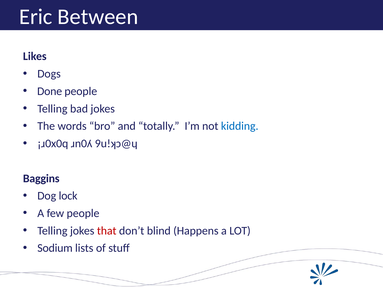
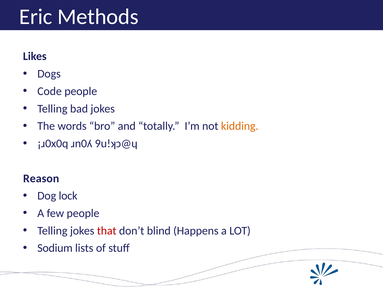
Between: Between -> Methods
Done: Done -> Code
kidding colour: blue -> orange
Baggins: Baggins -> Reason
